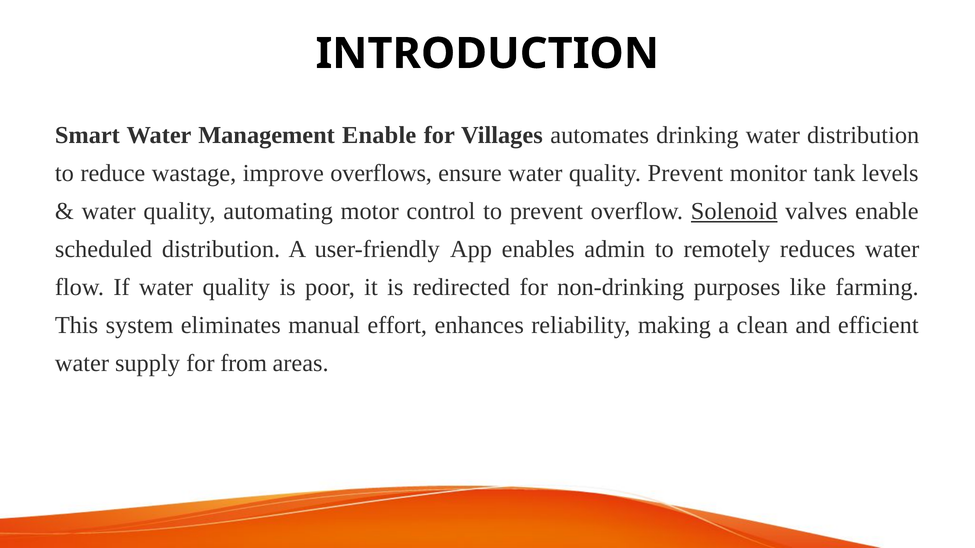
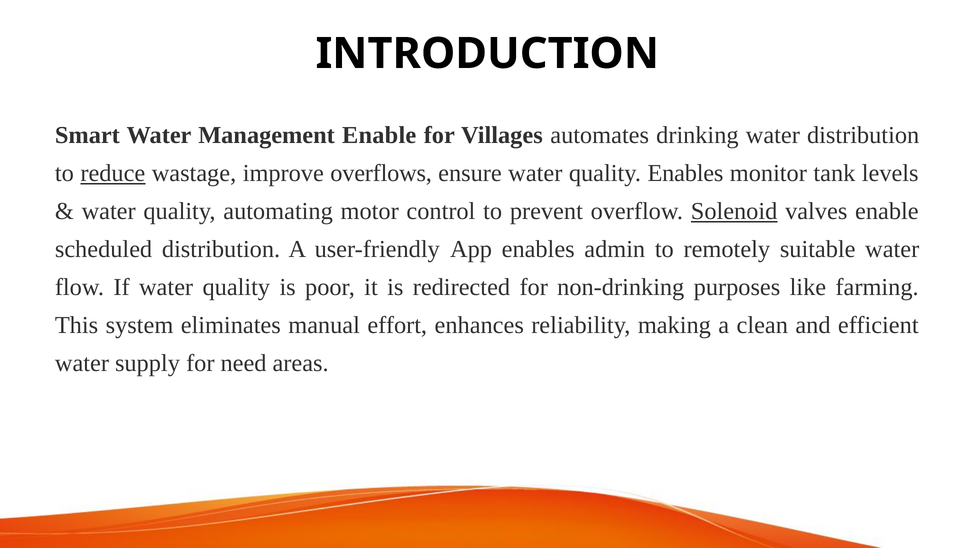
reduce underline: none -> present
quality Prevent: Prevent -> Enables
reduces: reduces -> suitable
from: from -> need
